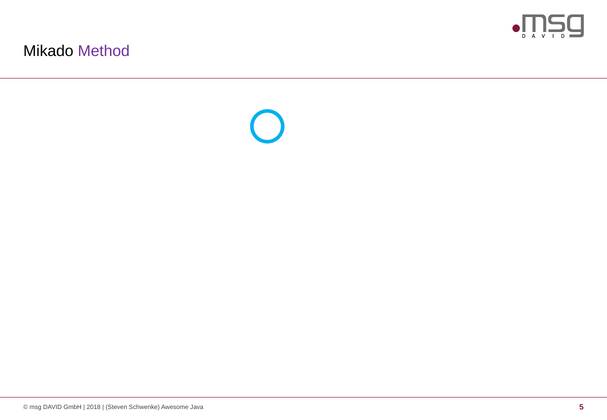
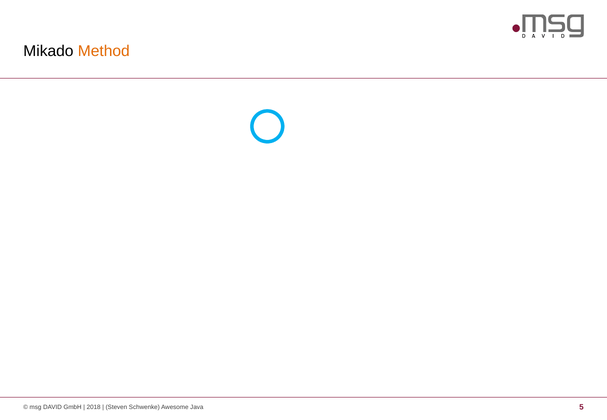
Method colour: purple -> orange
